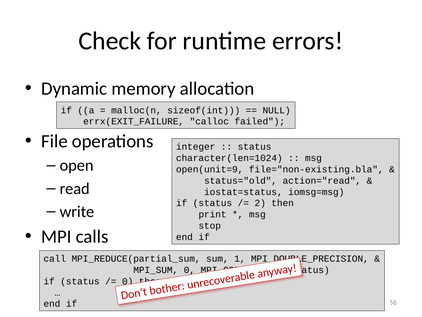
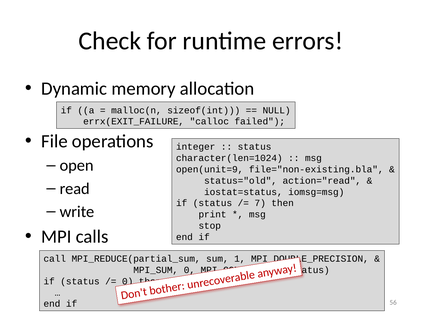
2: 2 -> 7
